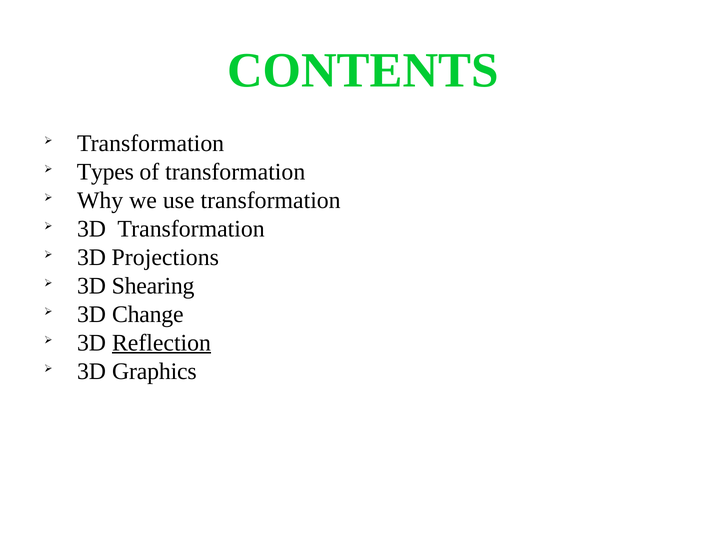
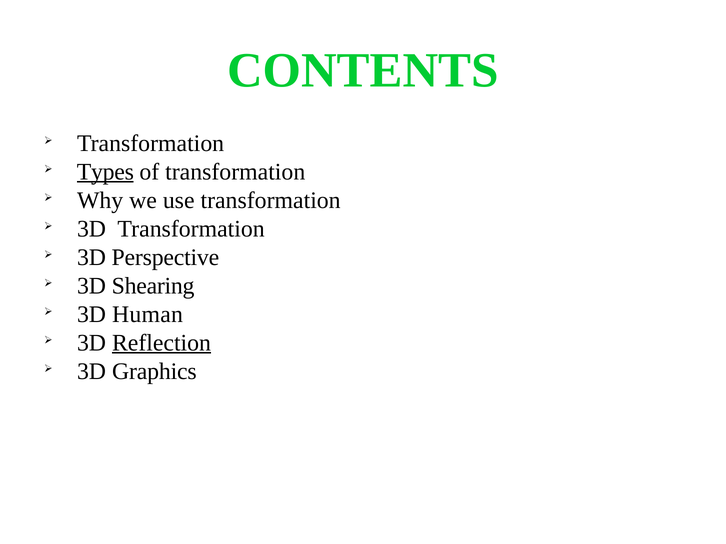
Types underline: none -> present
Projections: Projections -> Perspective
Change: Change -> Human
